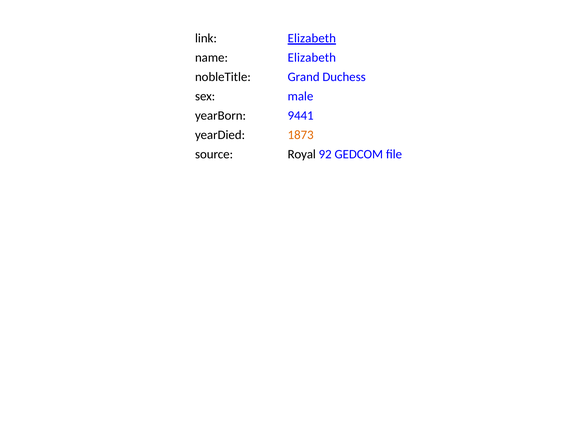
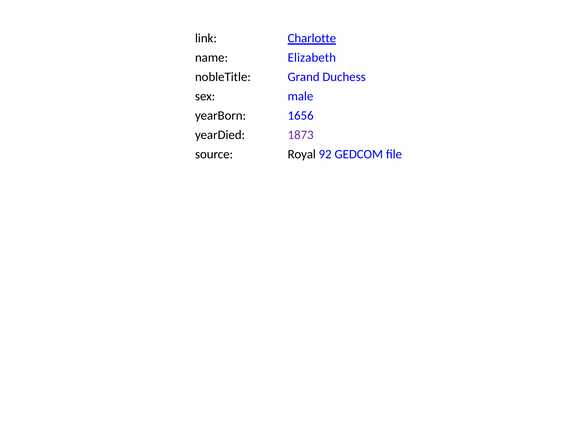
link Elizabeth: Elizabeth -> Charlotte
9441: 9441 -> 1656
1873 colour: orange -> purple
